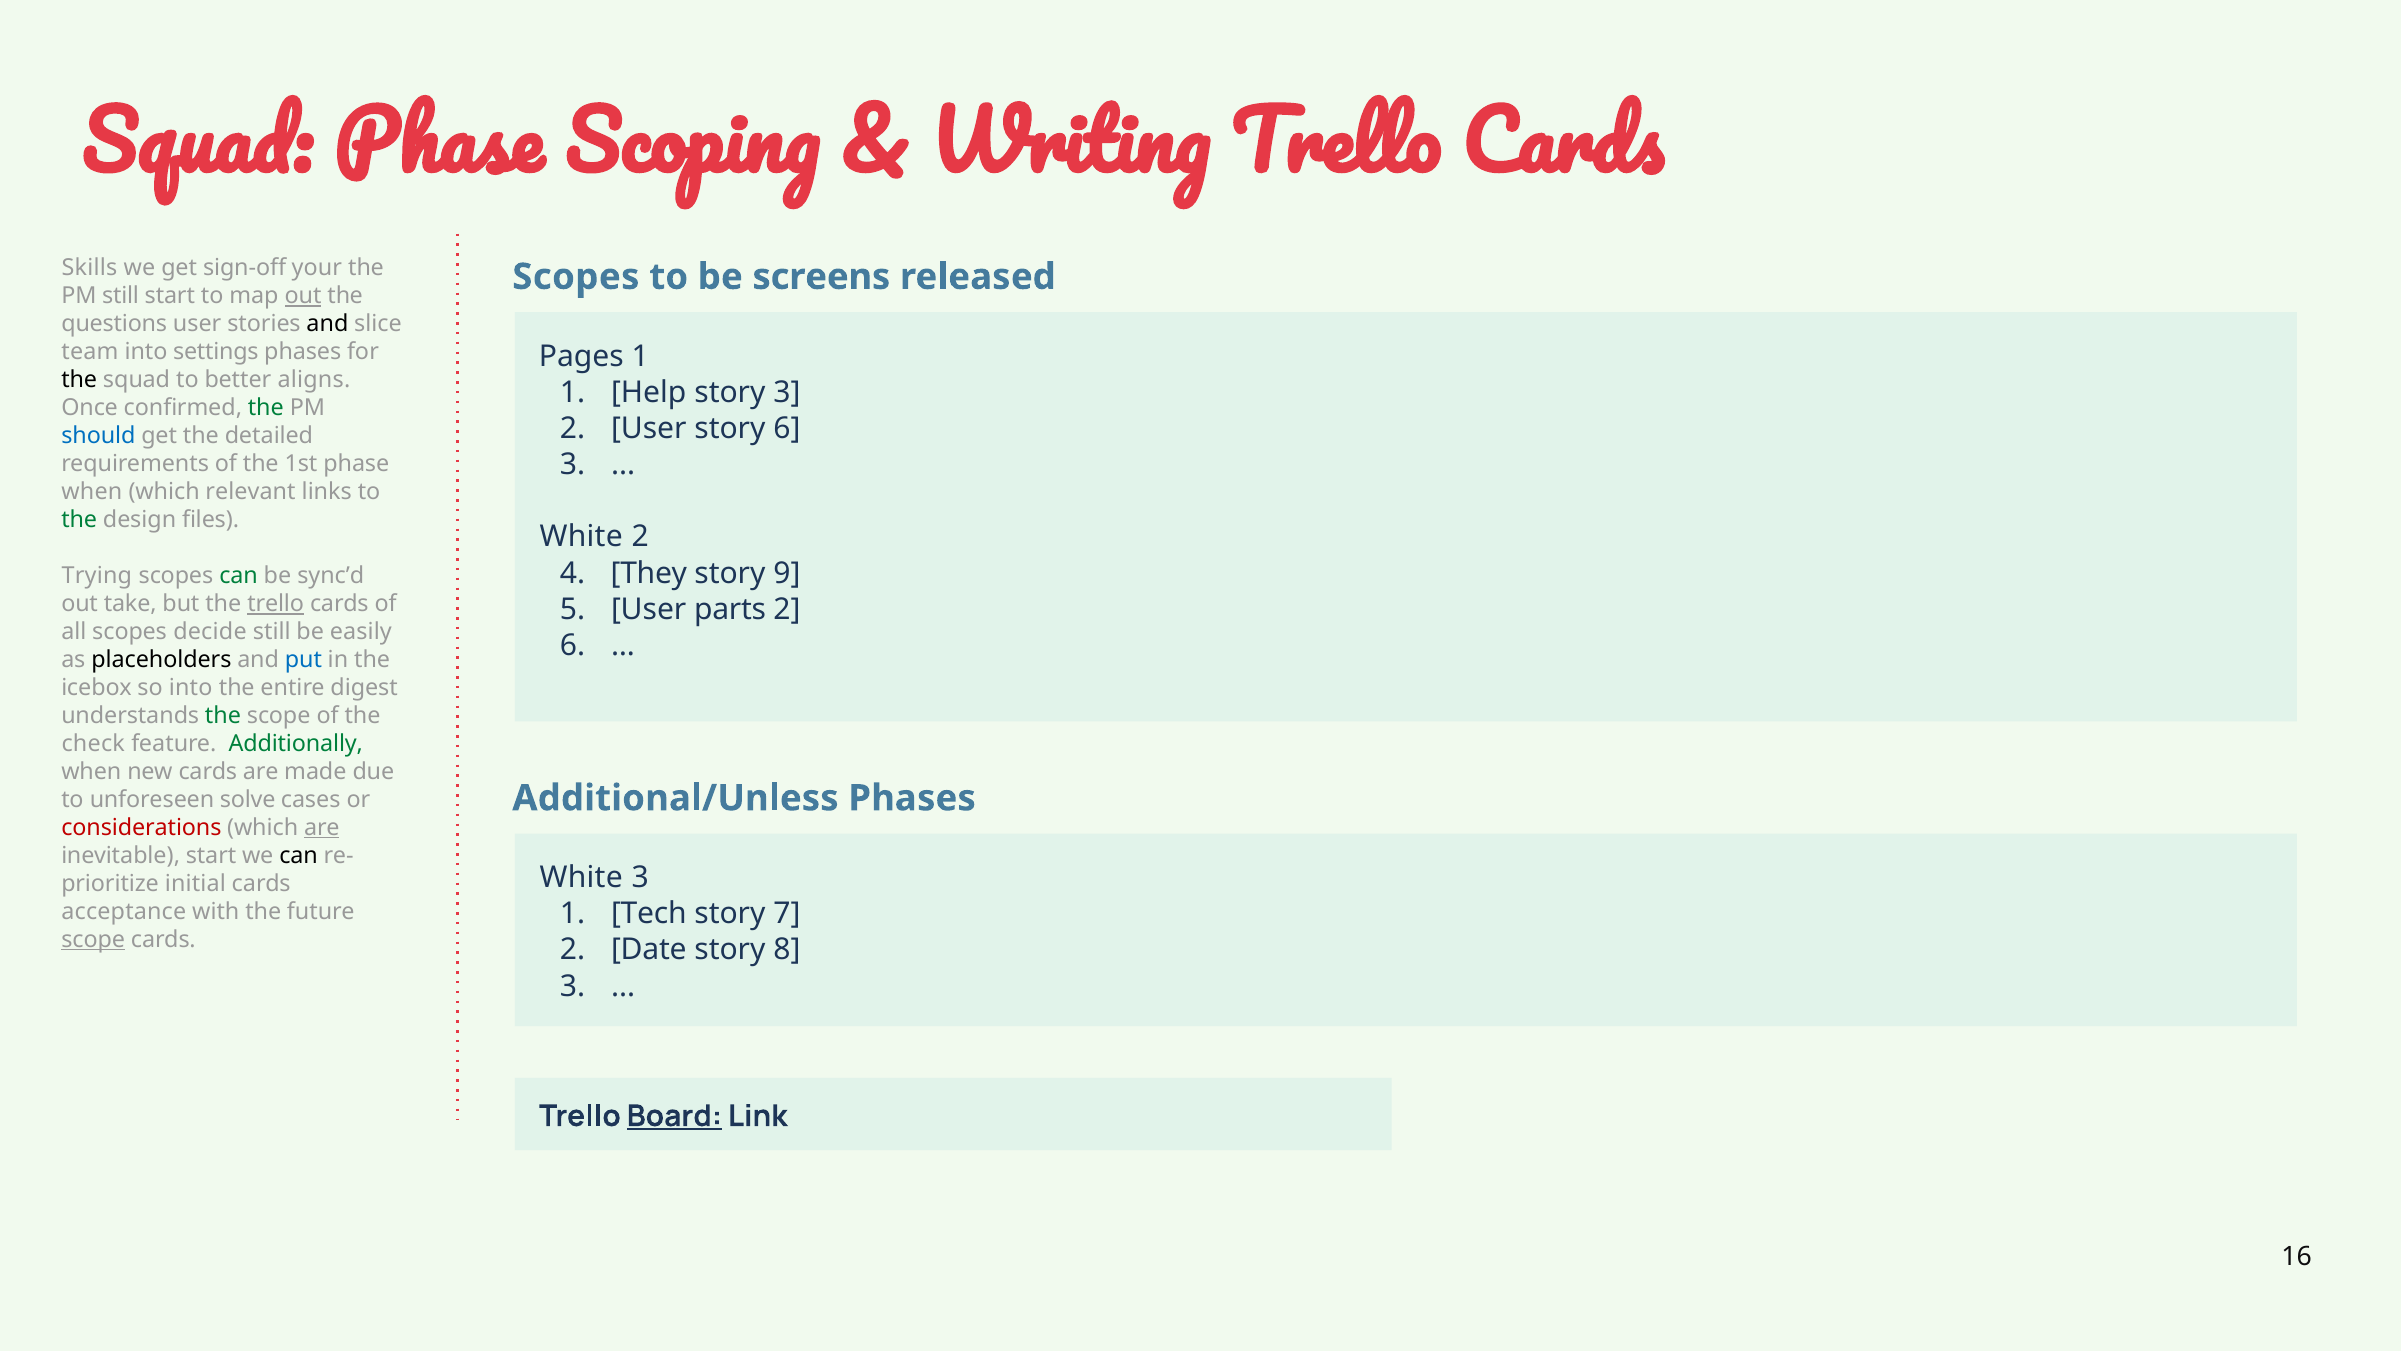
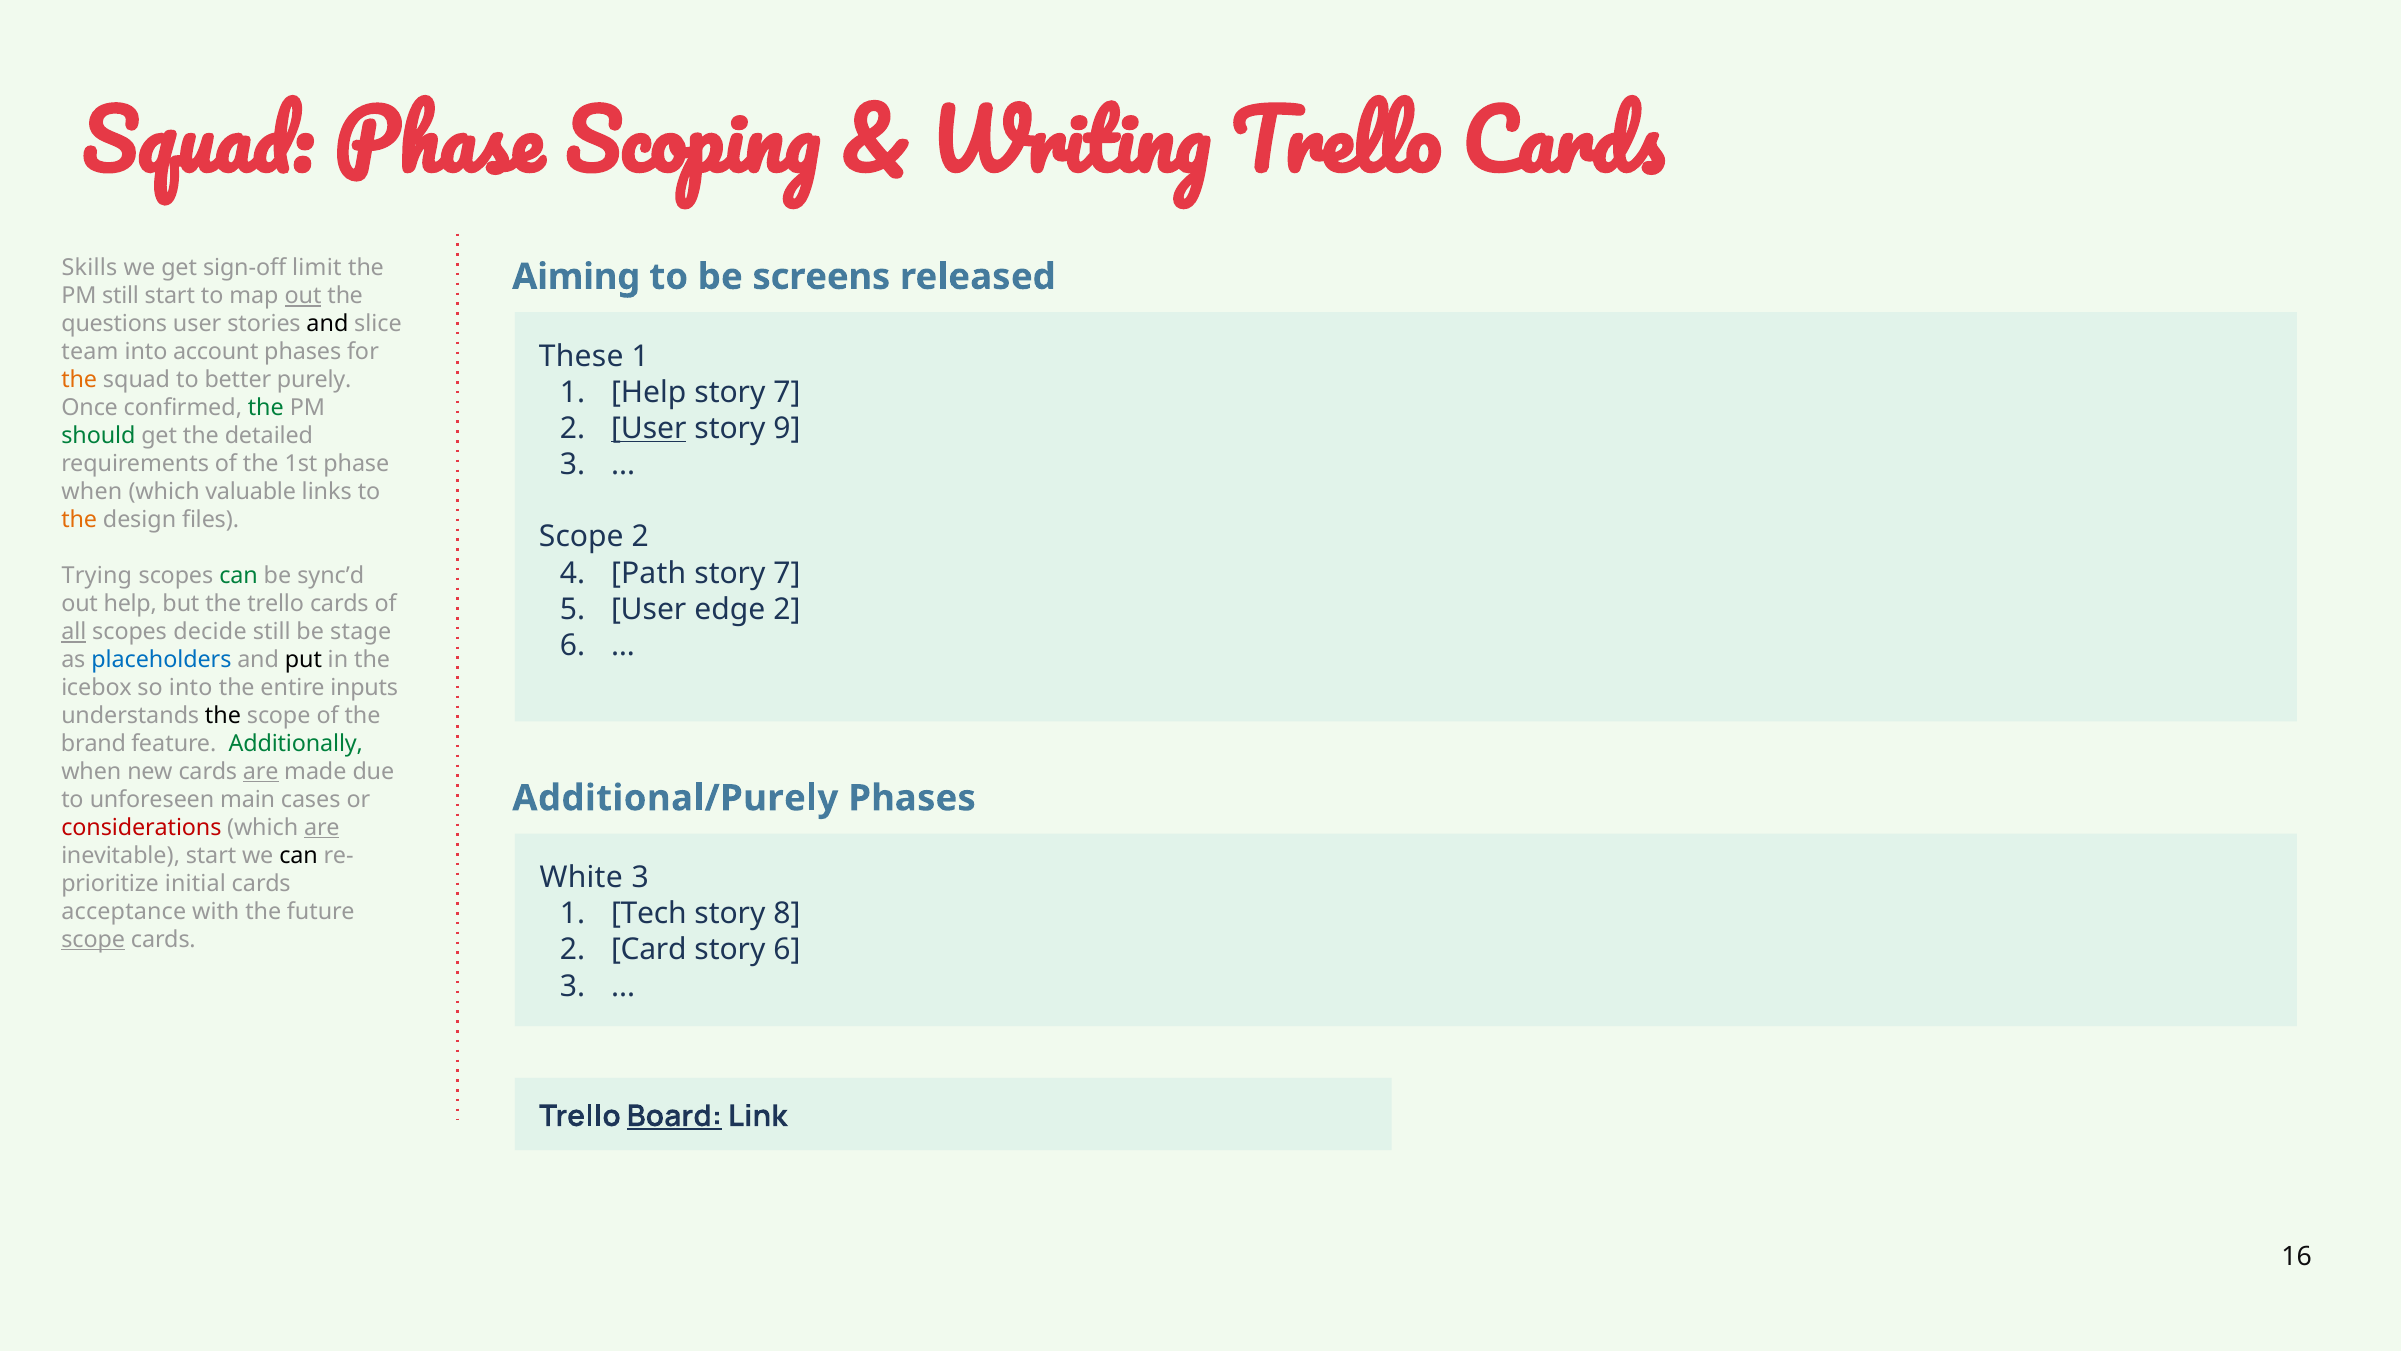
your: your -> limit
Scopes at (576, 277): Scopes -> Aiming
settings: settings -> account
Pages: Pages -> These
the at (79, 380) colour: black -> orange
aligns: aligns -> purely
3 at (787, 392): 3 -> 7
User at (649, 429) underline: none -> present
story 6: 6 -> 9
should colour: blue -> green
relevant: relevant -> valuable
the at (79, 520) colour: green -> orange
White at (581, 537): White -> Scope
They: They -> Path
9 at (787, 573): 9 -> 7
out take: take -> help
trello at (276, 604) underline: present -> none
parts: parts -> edge
all underline: none -> present
easily: easily -> stage
placeholders colour: black -> blue
put colour: blue -> black
digest: digest -> inputs
the at (223, 716) colour: green -> black
check: check -> brand
are at (261, 771) underline: none -> present
Additional/Unless: Additional/Unless -> Additional/Purely
solve: solve -> main
7: 7 -> 8
Date: Date -> Card
story 8: 8 -> 6
